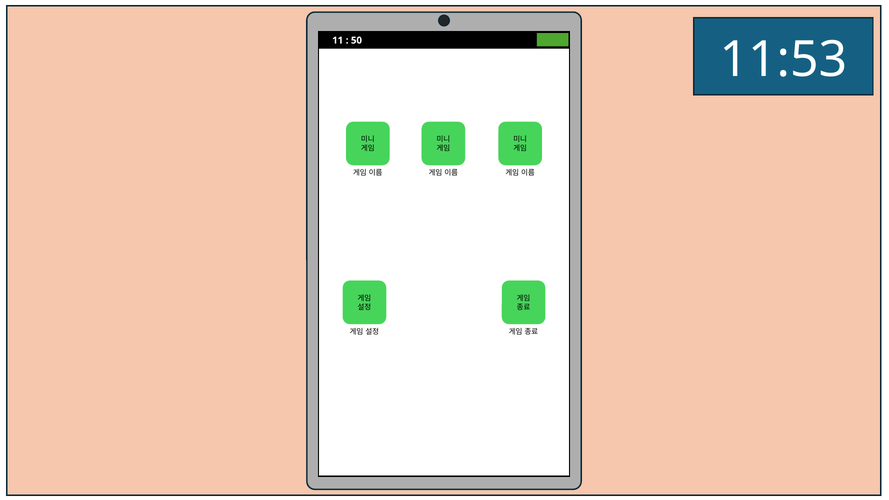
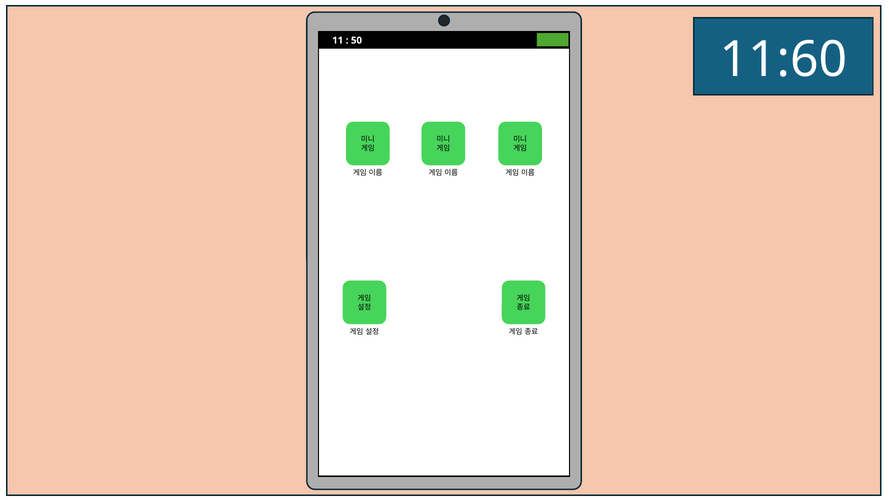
11:53: 11:53 -> 11:60
